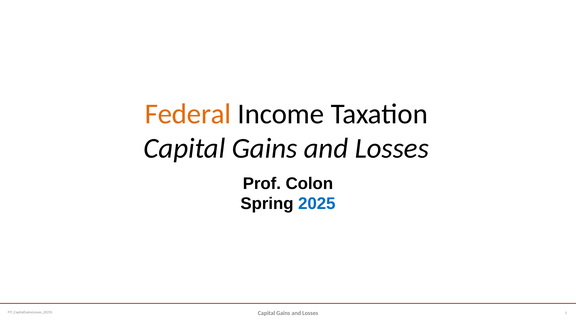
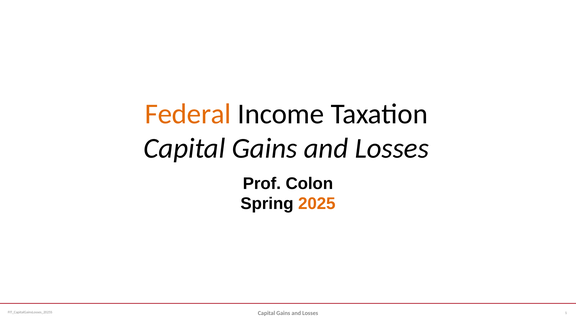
2025 colour: blue -> orange
